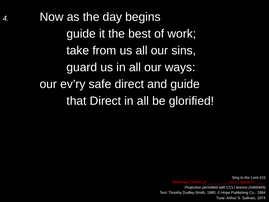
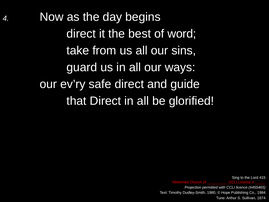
guide at (81, 34): guide -> direct
work: work -> word
